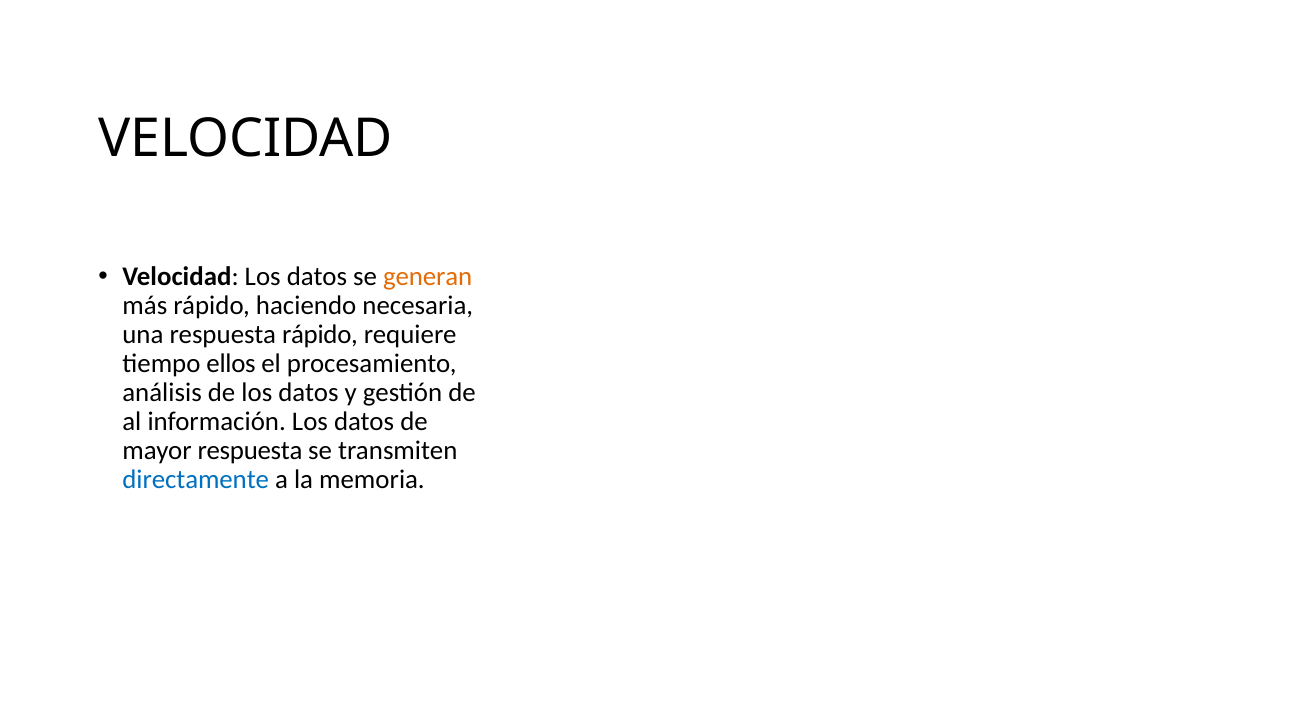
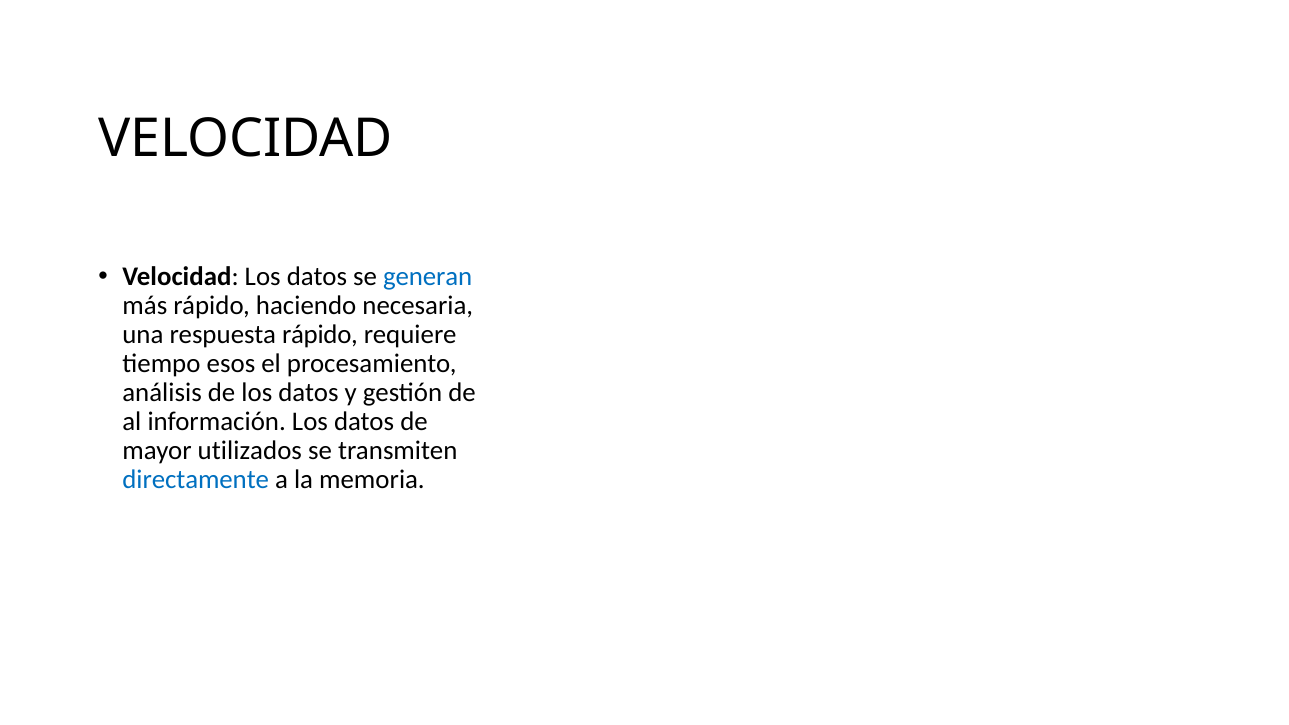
generan colour: orange -> blue
ellos: ellos -> esos
mayor respuesta: respuesta -> utilizados
